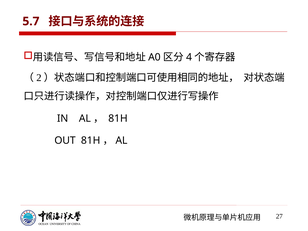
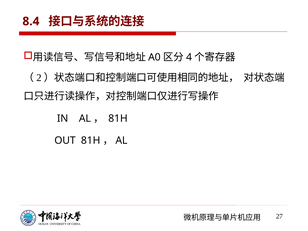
5.7: 5.7 -> 8.4
